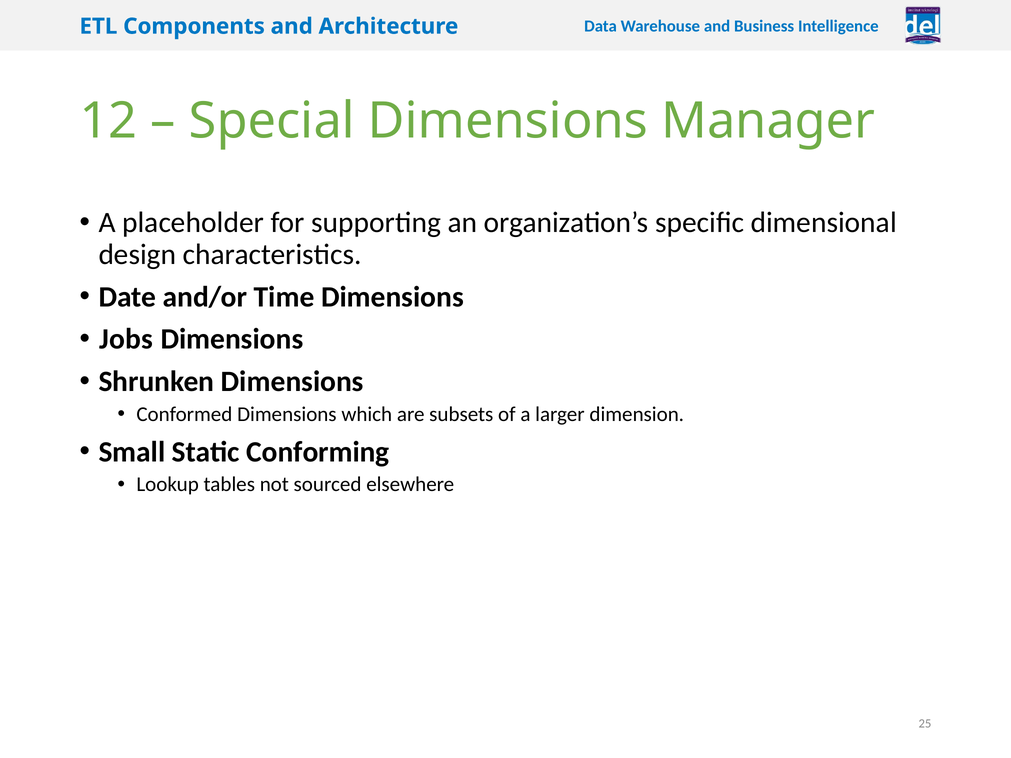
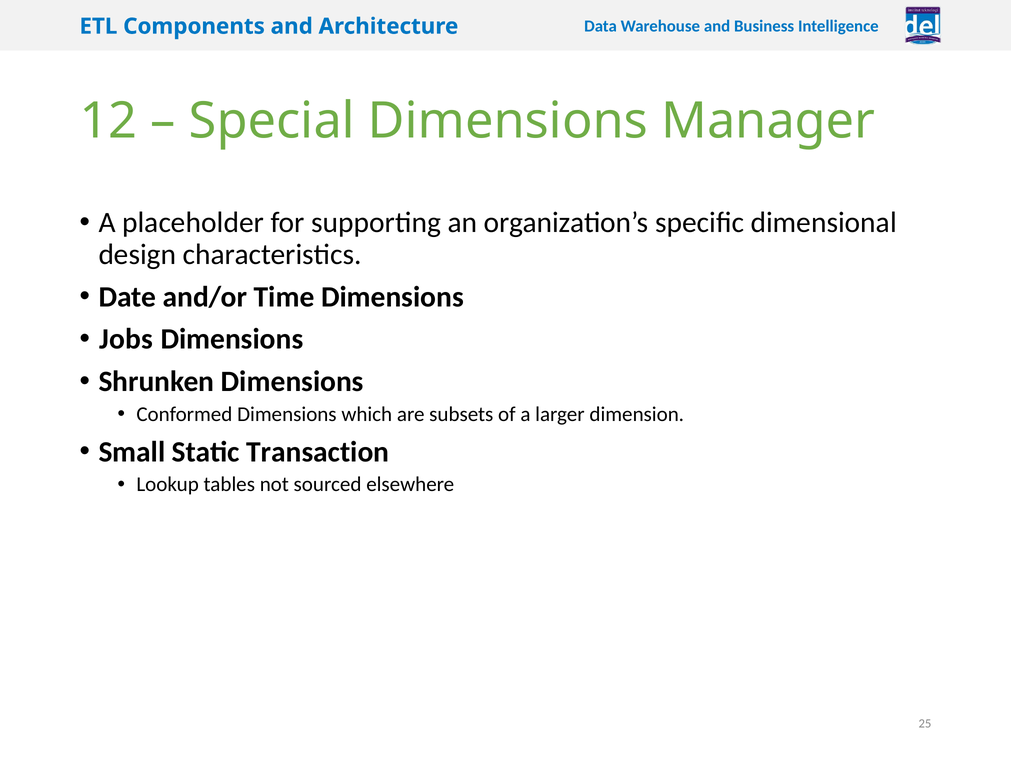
Conforming: Conforming -> Transaction
